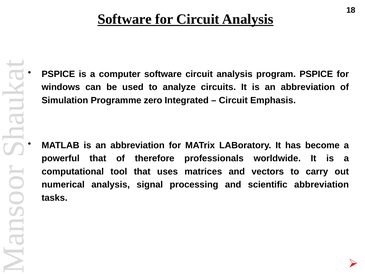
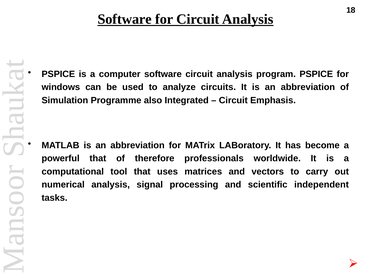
zero: zero -> also
scientific abbreviation: abbreviation -> independent
